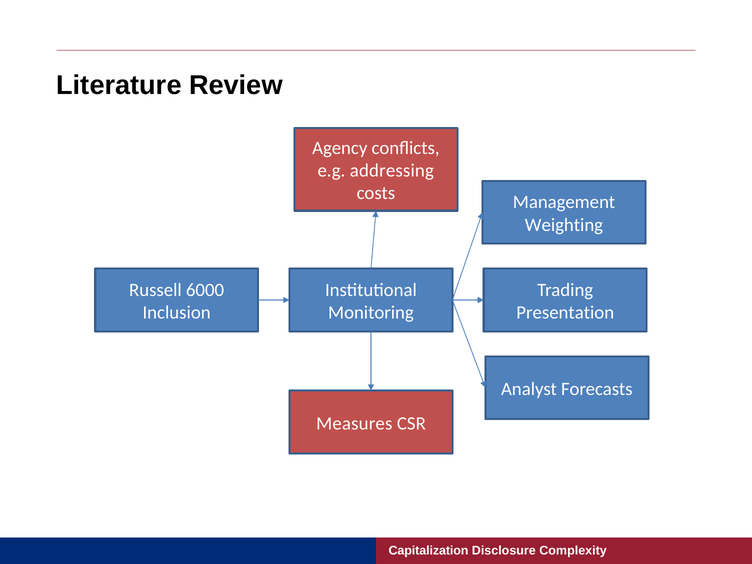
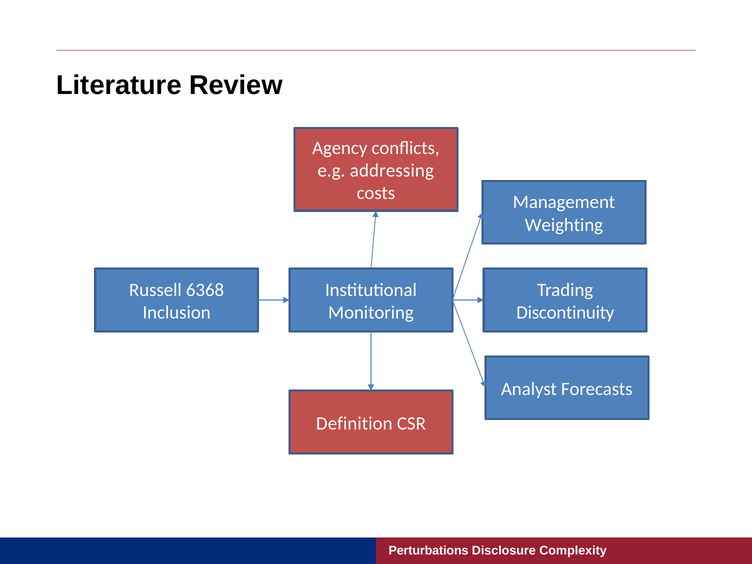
6000: 6000 -> 6368
Presentation: Presentation -> Discontinuity
Measures: Measures -> Definition
Capitalization: Capitalization -> Perturbations
